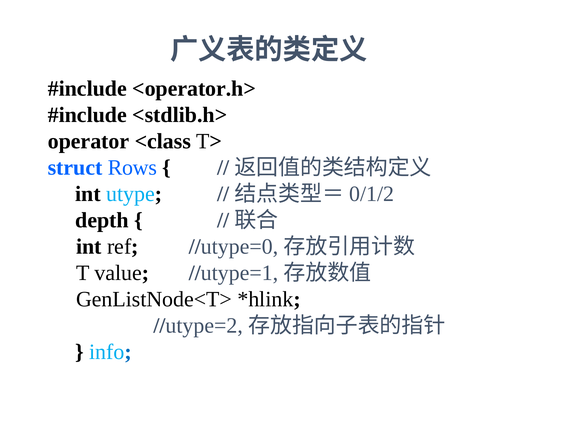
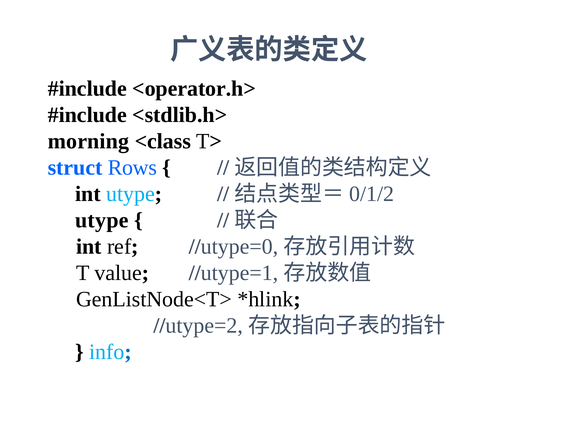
operator: operator -> morning
depth at (102, 220): depth -> utype
